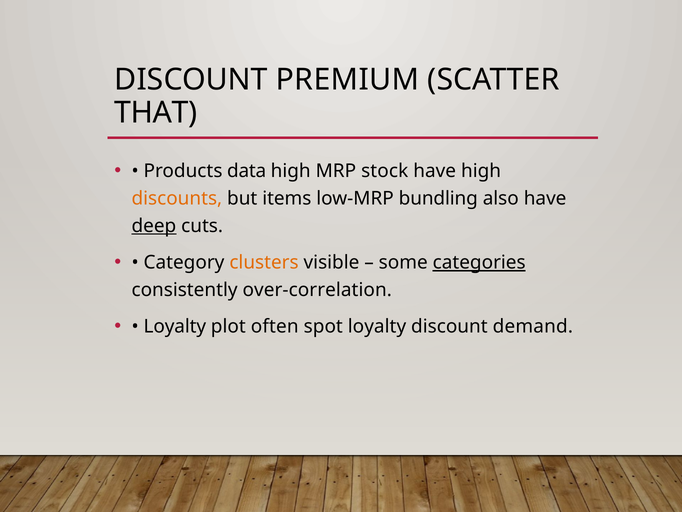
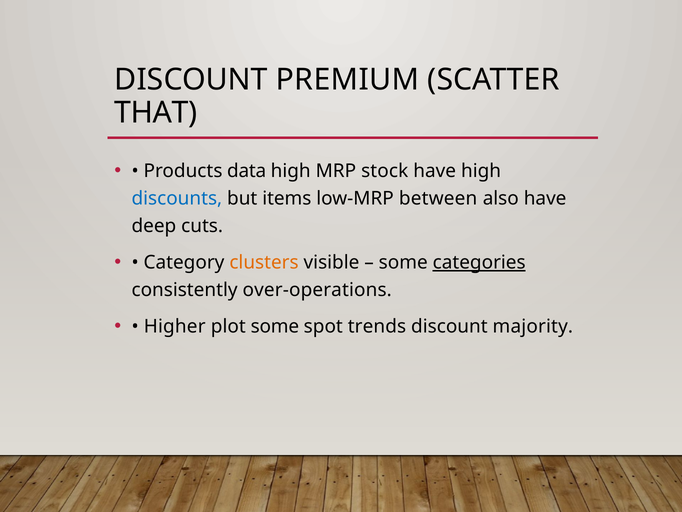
discounts colour: orange -> blue
bundling: bundling -> between
deep underline: present -> none
over-correlation: over-correlation -> over-operations
Loyalty at (175, 326): Loyalty -> Higher
plot often: often -> some
spot loyalty: loyalty -> trends
demand: demand -> majority
